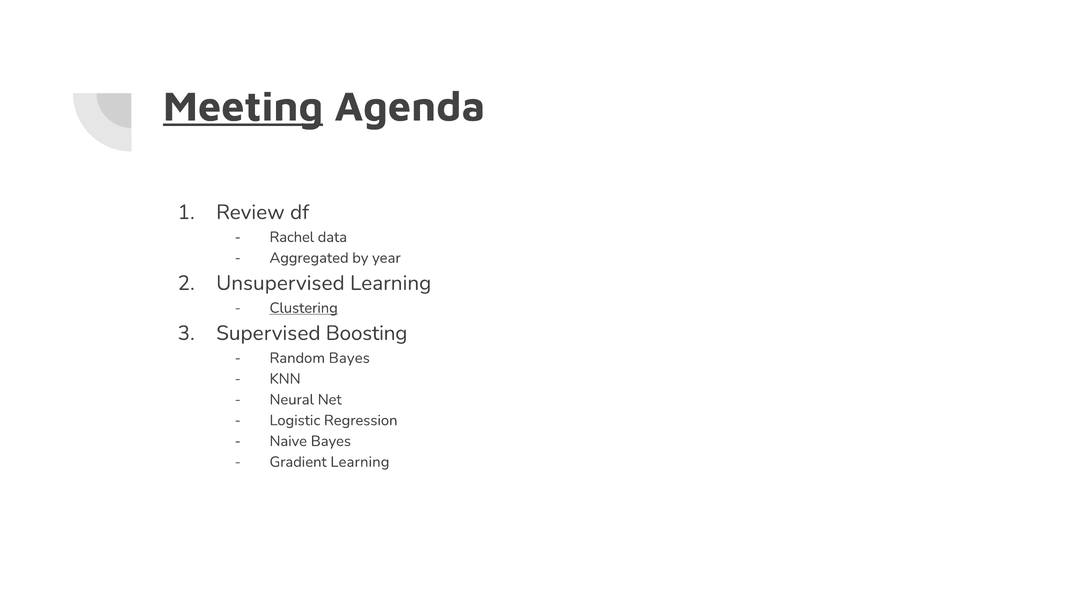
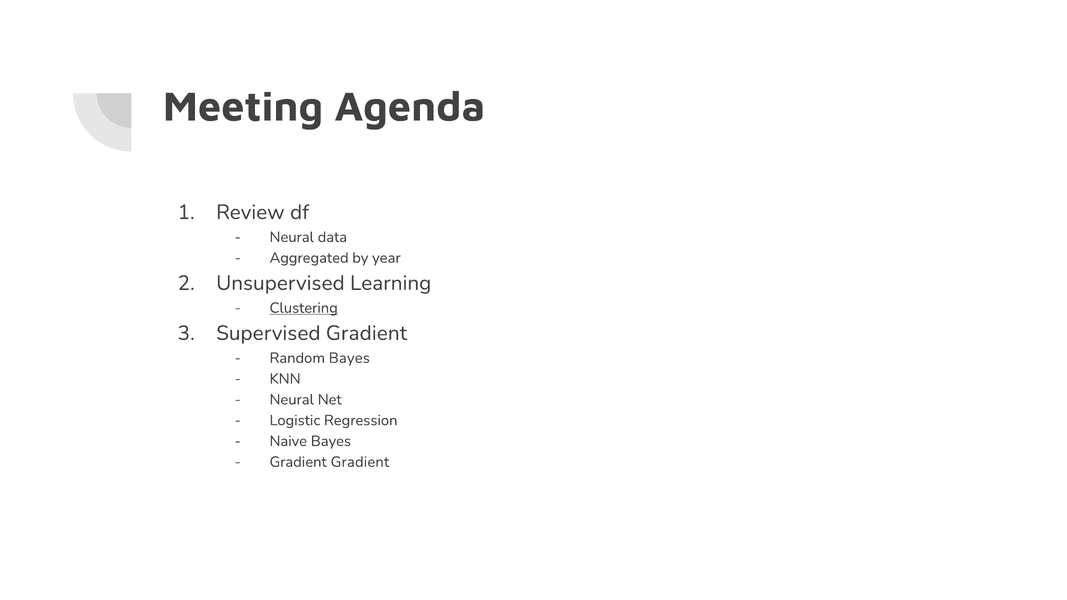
Meeting underline: present -> none
Rachel at (292, 237): Rachel -> Neural
Supervised Boosting: Boosting -> Gradient
Gradient Learning: Learning -> Gradient
